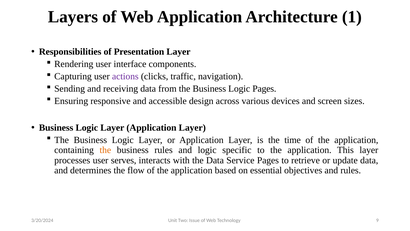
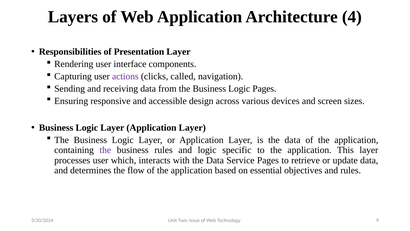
1: 1 -> 4
traffic: traffic -> called
is the time: time -> data
the at (105, 150) colour: orange -> purple
serves: serves -> which
